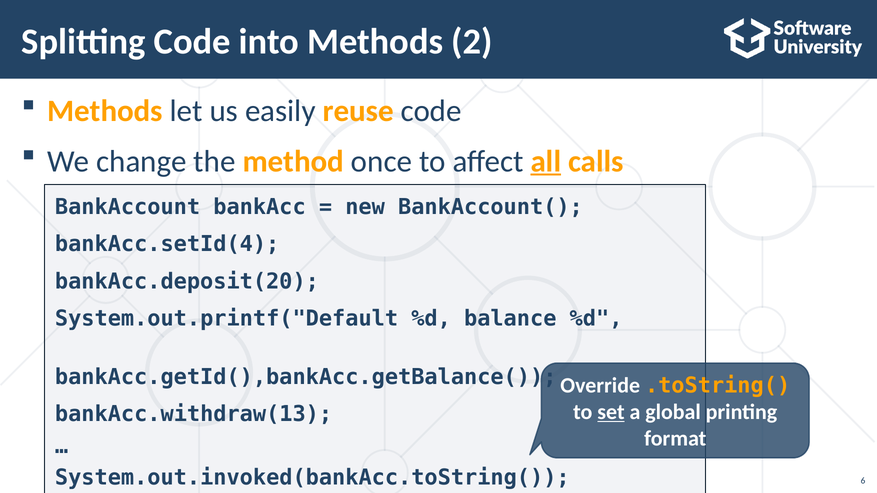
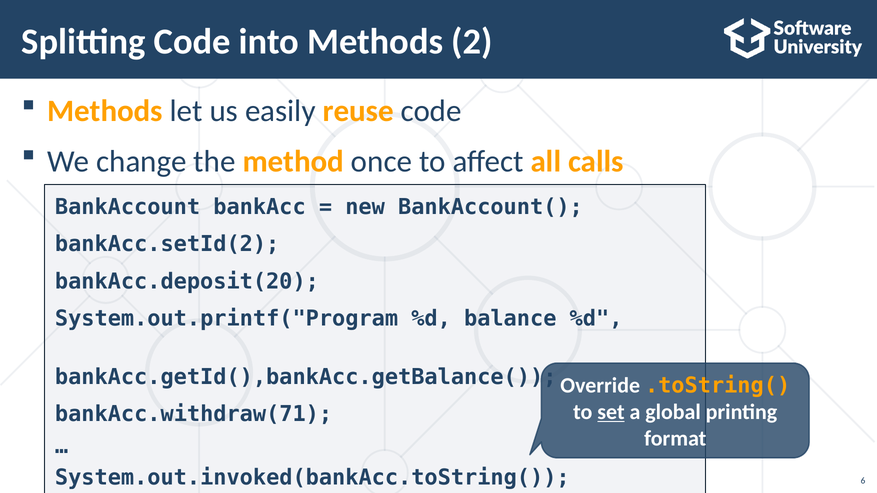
all underline: present -> none
bankAcc.setId(4: bankAcc.setId(4 -> bankAcc.setId(2
System.out.printf("Default: System.out.printf("Default -> System.out.printf("Program
bankAcc.withdraw(13: bankAcc.withdraw(13 -> bankAcc.withdraw(71
